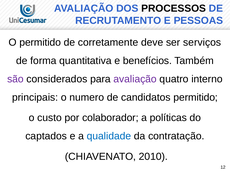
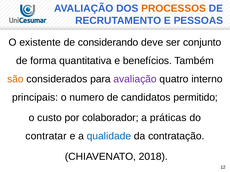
PROCESSOS colour: black -> orange
O permitido: permitido -> existente
corretamente: corretamente -> considerando
serviços: serviços -> conjunto
são colour: purple -> orange
políticas: políticas -> práticas
captados: captados -> contratar
2010: 2010 -> 2018
